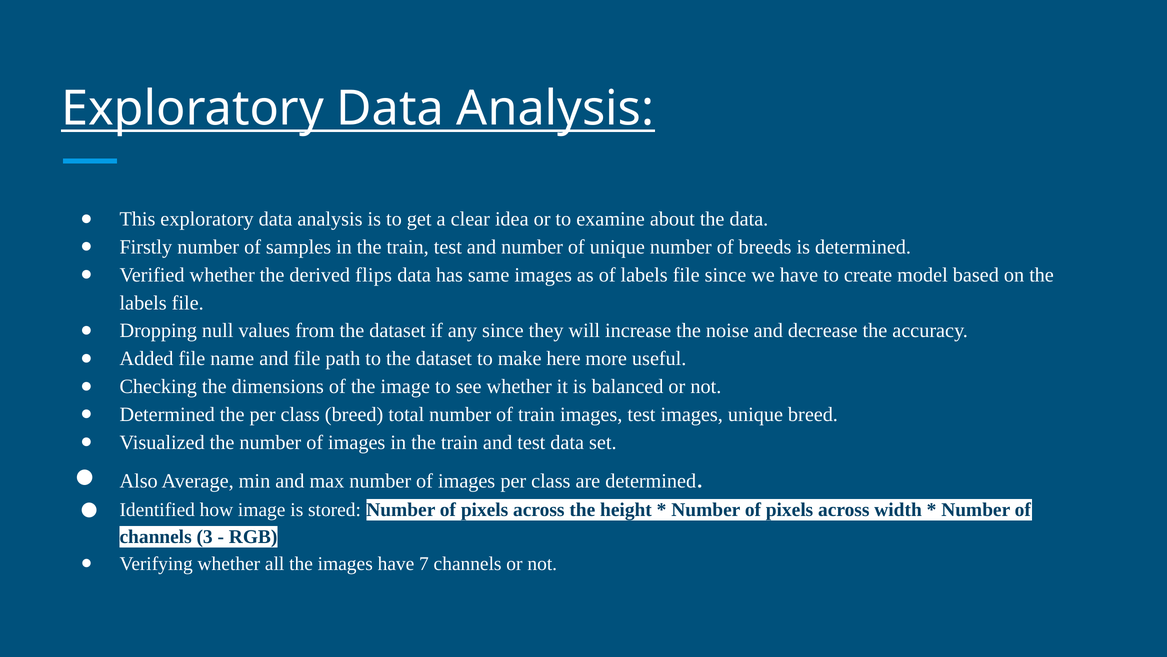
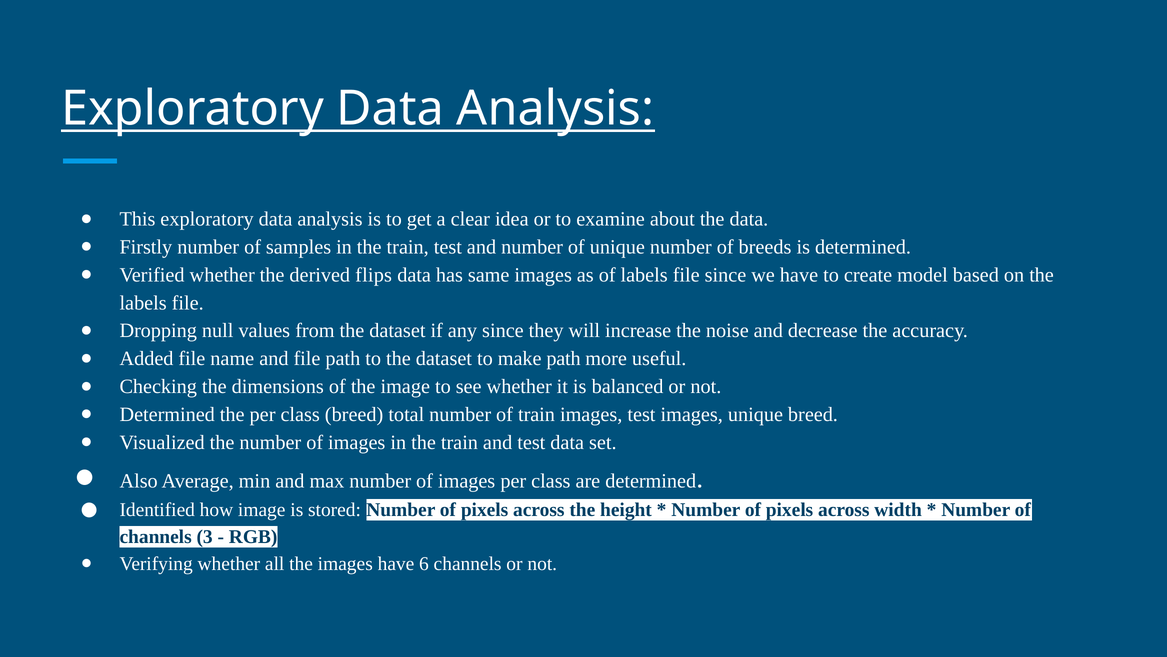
make here: here -> path
7: 7 -> 6
